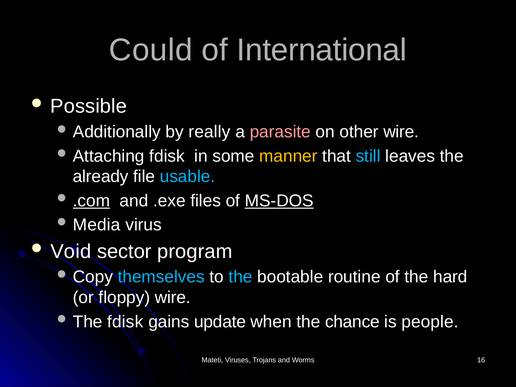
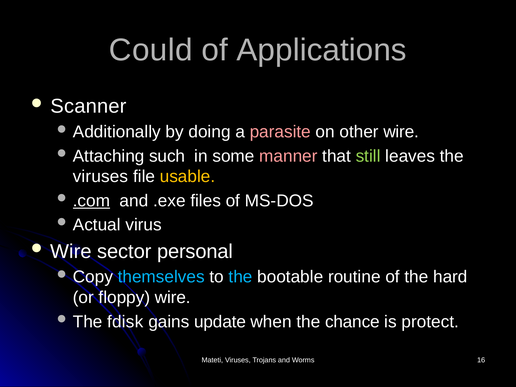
International: International -> Applications
Possible: Possible -> Scanner
really: really -> doing
Attaching fdisk: fdisk -> such
manner colour: yellow -> pink
still colour: light blue -> light green
already at (101, 177): already -> viruses
usable colour: light blue -> yellow
MS-DOS underline: present -> none
Media: Media -> Actual
Void at (71, 251): Void -> Wire
program: program -> personal
people: people -> protect
